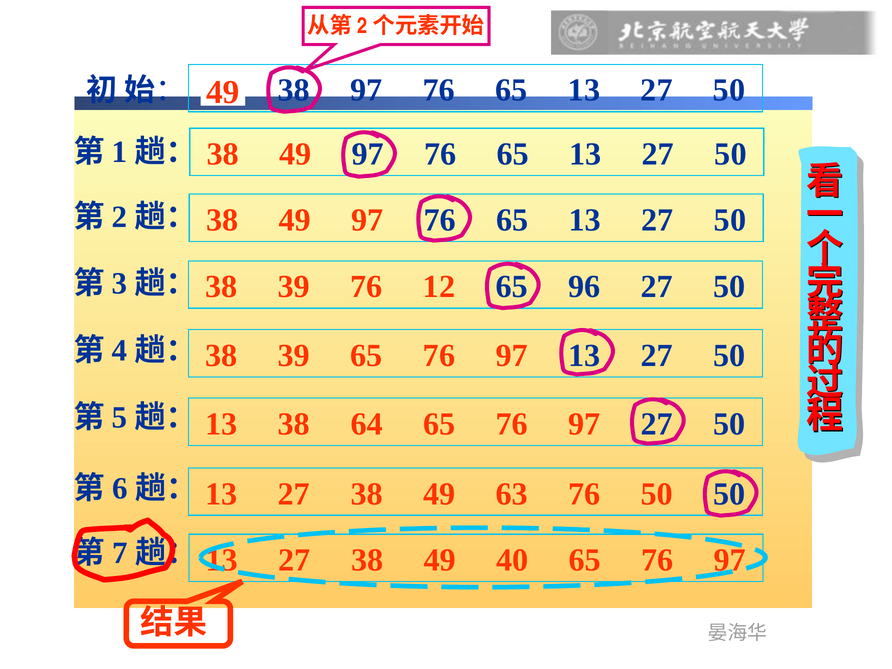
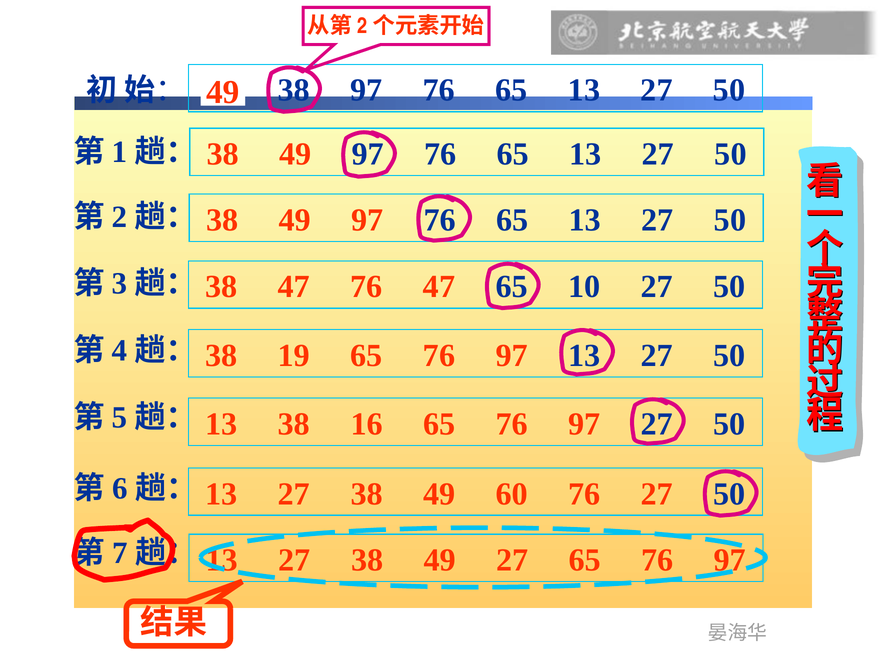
39 at (294, 287): 39 -> 47
76 12: 12 -> 47
96: 96 -> 10
39 at (294, 355): 39 -> 19
64: 64 -> 16
63: 63 -> 60
76 50: 50 -> 27
49 40: 40 -> 27
